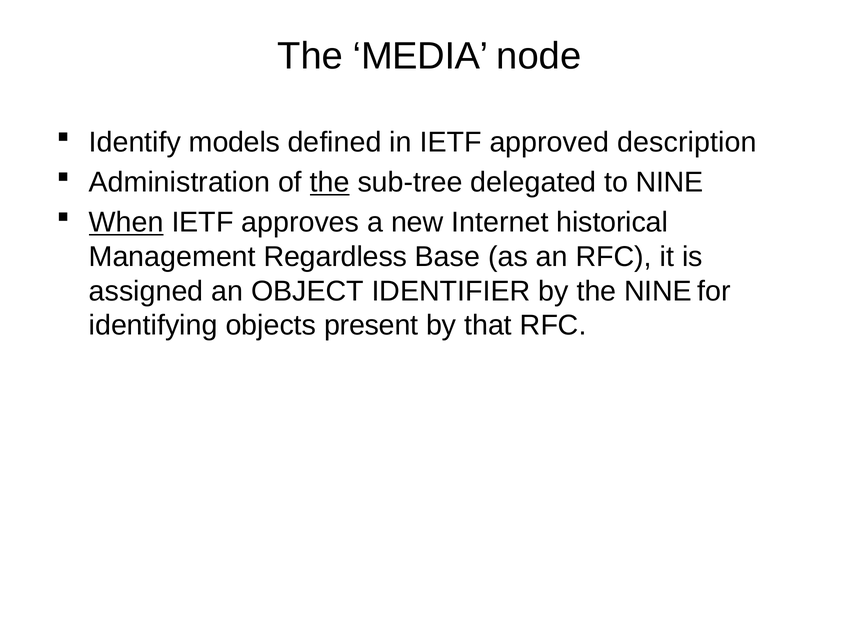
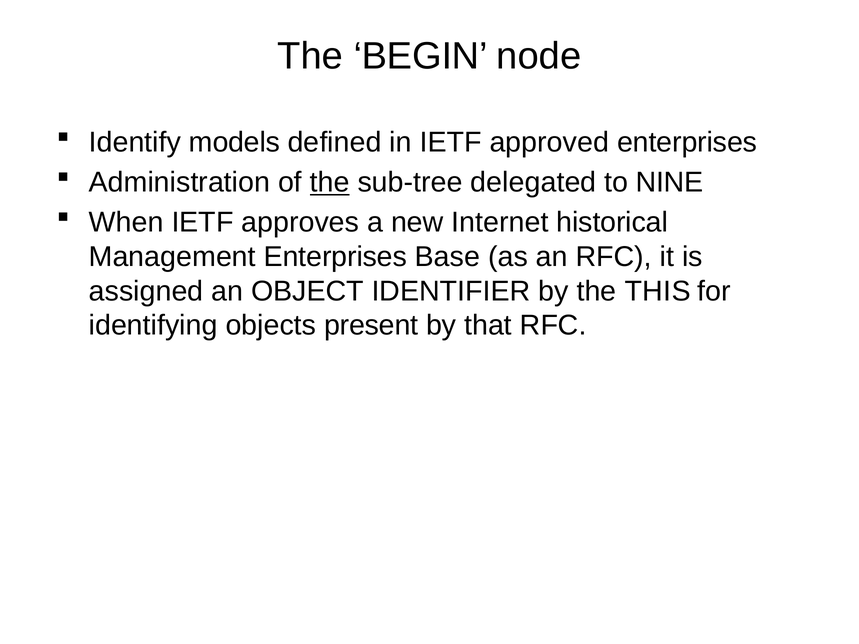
MEDIA: MEDIA -> BEGIN
approved description: description -> enterprises
When underline: present -> none
Management Regardless: Regardless -> Enterprises
the NINE: NINE -> THIS
